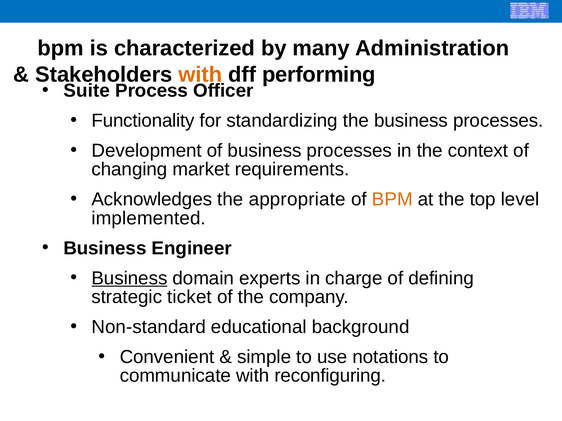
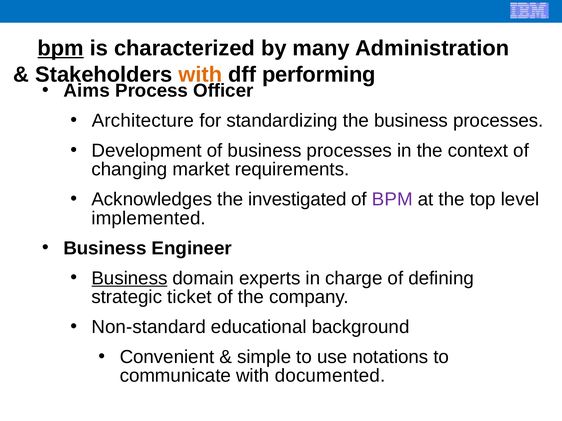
bpm at (61, 48) underline: none -> present
Suite: Suite -> Aims
Functionality: Functionality -> Architecture
appropriate: appropriate -> investigated
BPM at (392, 199) colour: orange -> purple
reconfiguring: reconfiguring -> documented
